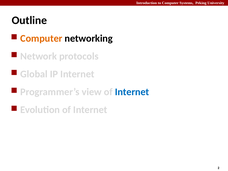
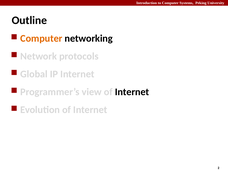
Internet at (132, 92) colour: blue -> black
